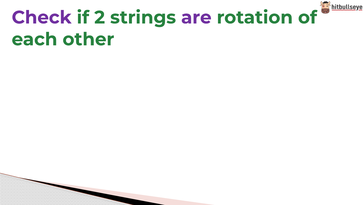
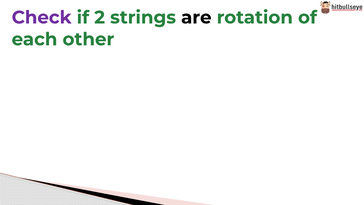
are colour: purple -> black
